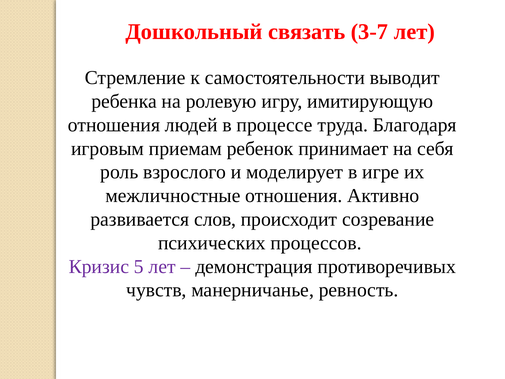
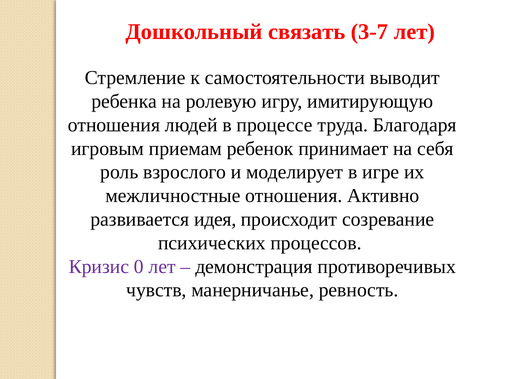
слов: слов -> идея
5: 5 -> 0
